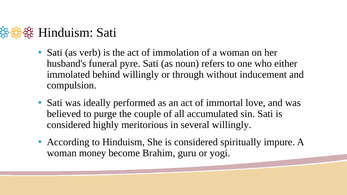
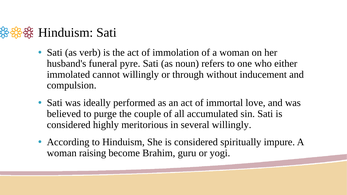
behind: behind -> cannot
money: money -> raising
